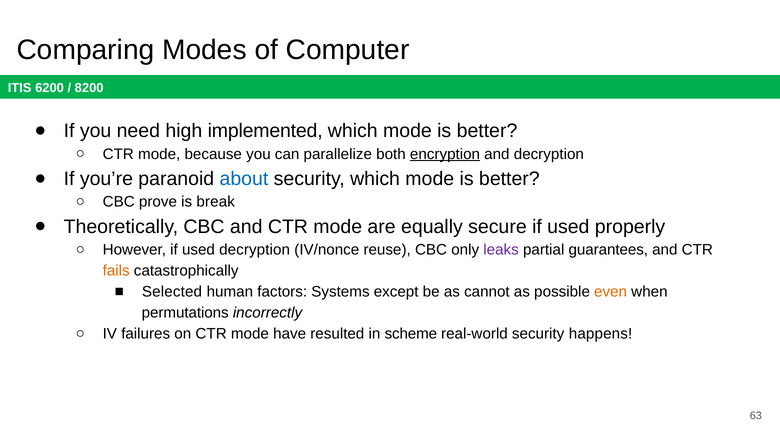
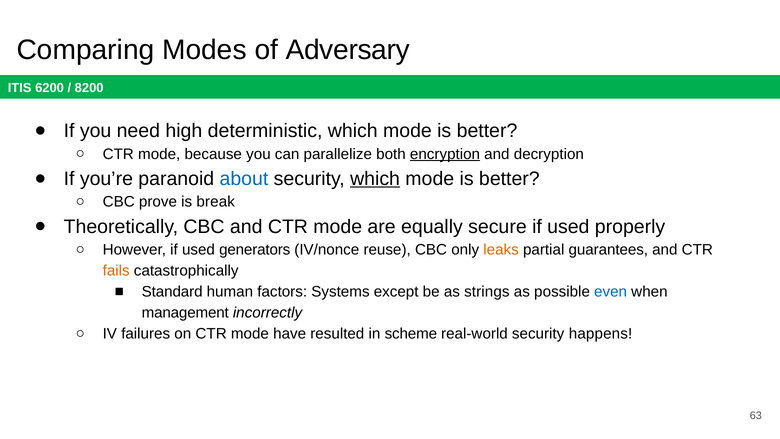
Computer: Computer -> Adversary
implemented: implemented -> deterministic
which at (375, 179) underline: none -> present
used decryption: decryption -> generators
leaks colour: purple -> orange
Selected: Selected -> Standard
cannot: cannot -> strings
even colour: orange -> blue
permutations: permutations -> management
